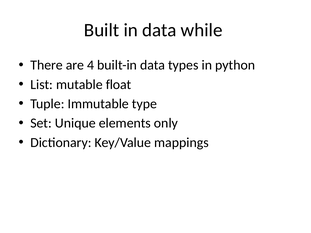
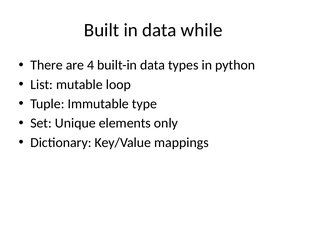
float: float -> loop
